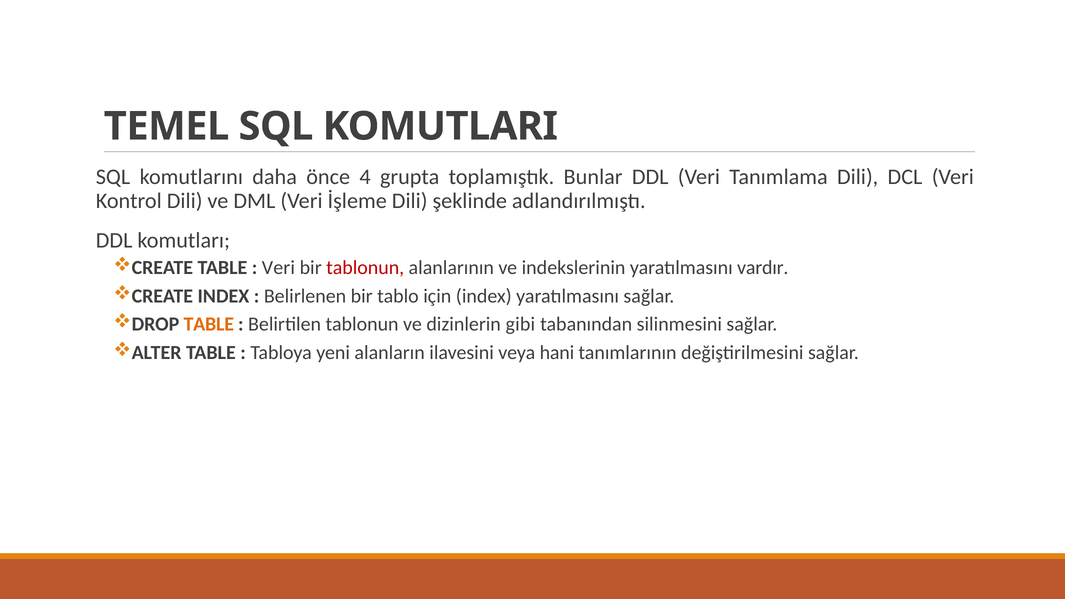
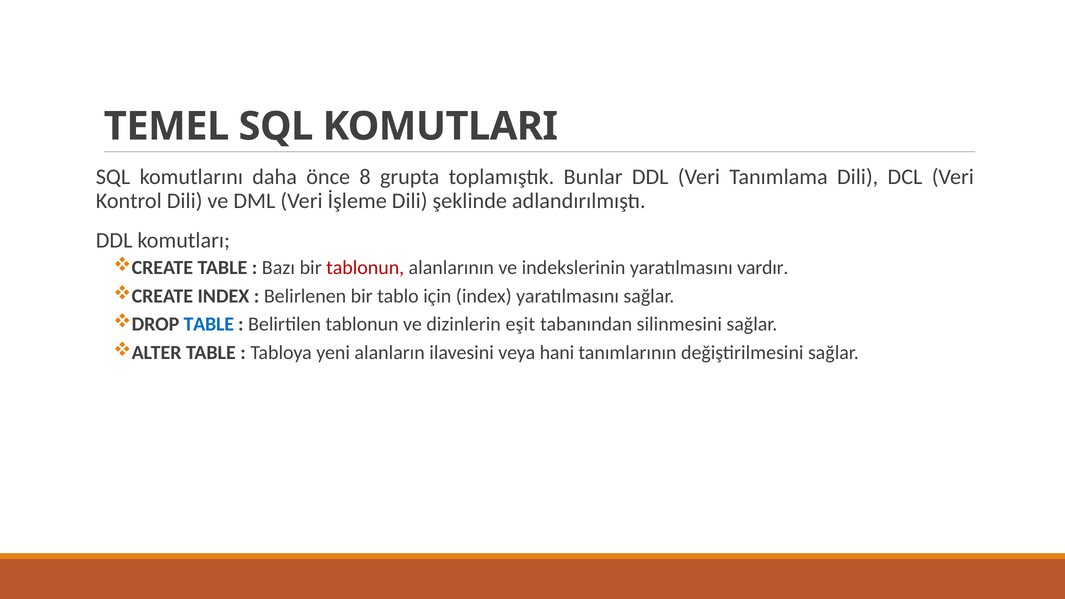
4: 4 -> 8
Veri at (278, 268): Veri -> Bazı
TABLE at (209, 324) colour: orange -> blue
gibi: gibi -> eşit
